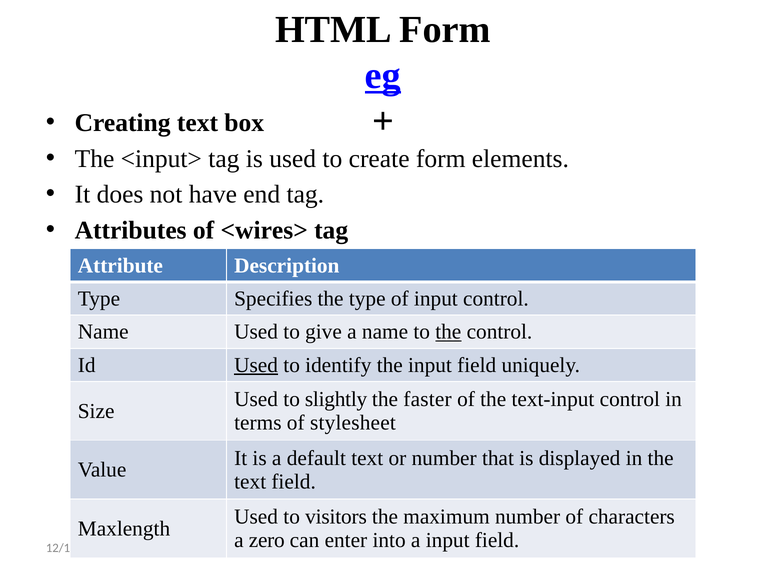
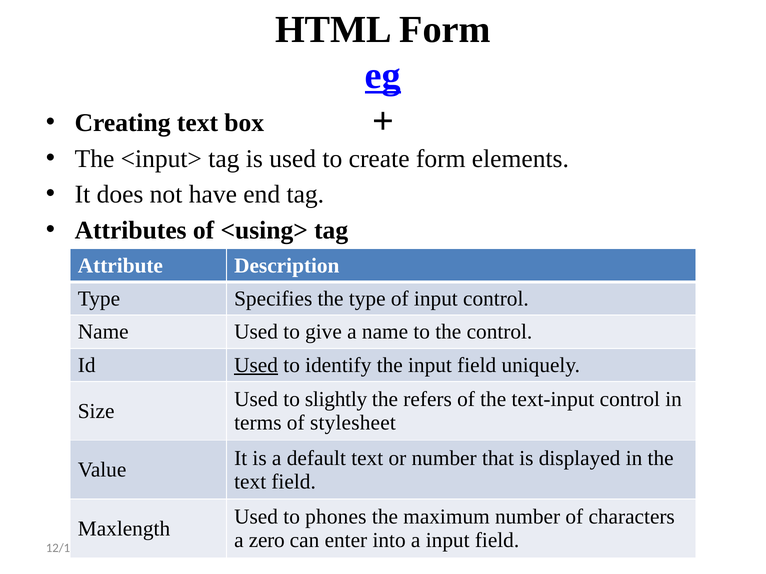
<wires>: <wires> -> <using>
the at (448, 332) underline: present -> none
faster: faster -> refers
visitors: visitors -> phones
